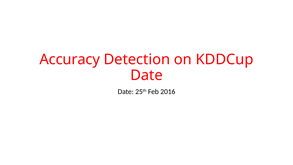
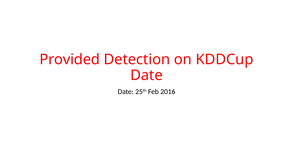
Accuracy: Accuracy -> Provided
